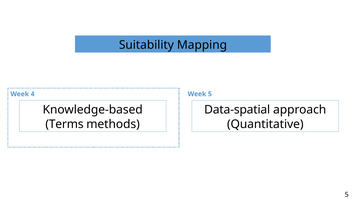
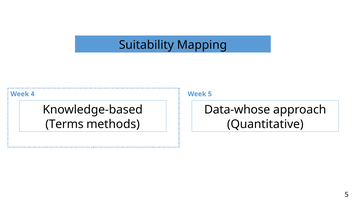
Data-spatial: Data-spatial -> Data-whose
